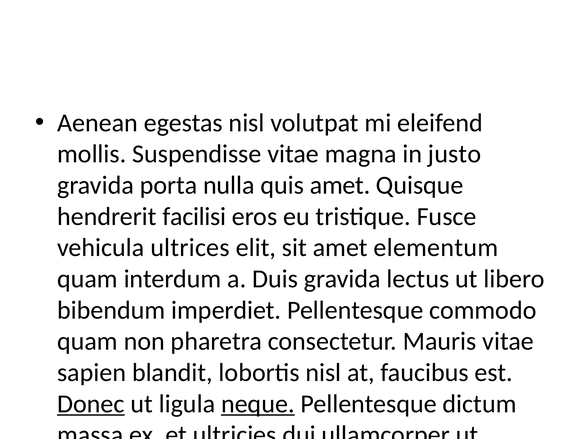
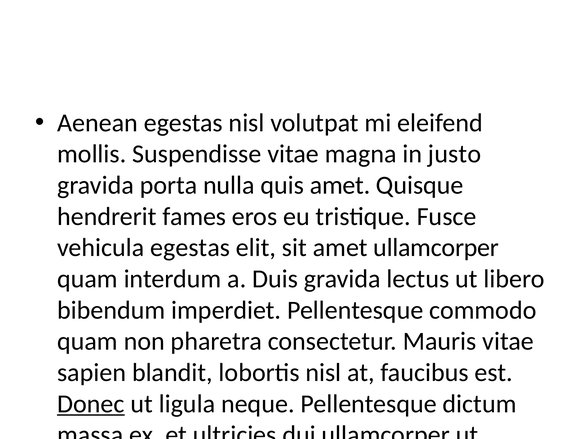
facilisi: facilisi -> fames
vehicula ultrices: ultrices -> egestas
amet elementum: elementum -> ullamcorper
neque underline: present -> none
